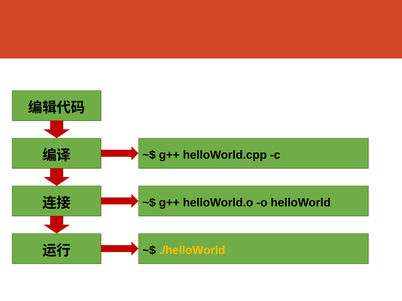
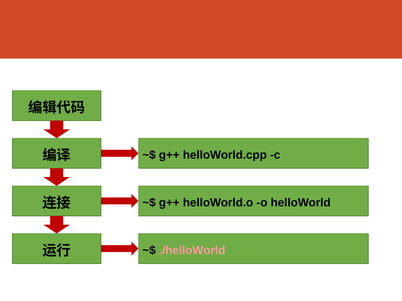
./helloWorld colour: yellow -> pink
